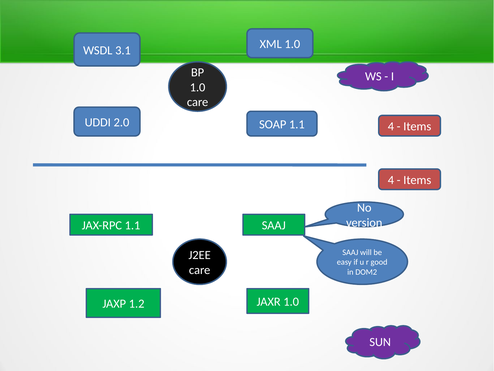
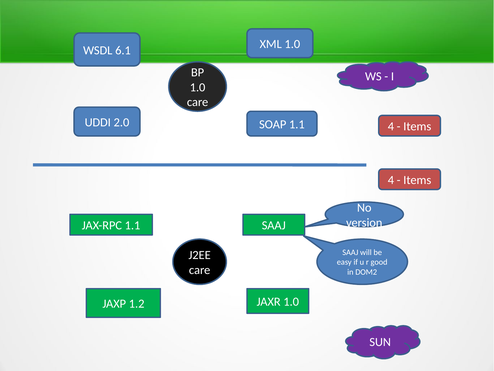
3.1: 3.1 -> 6.1
